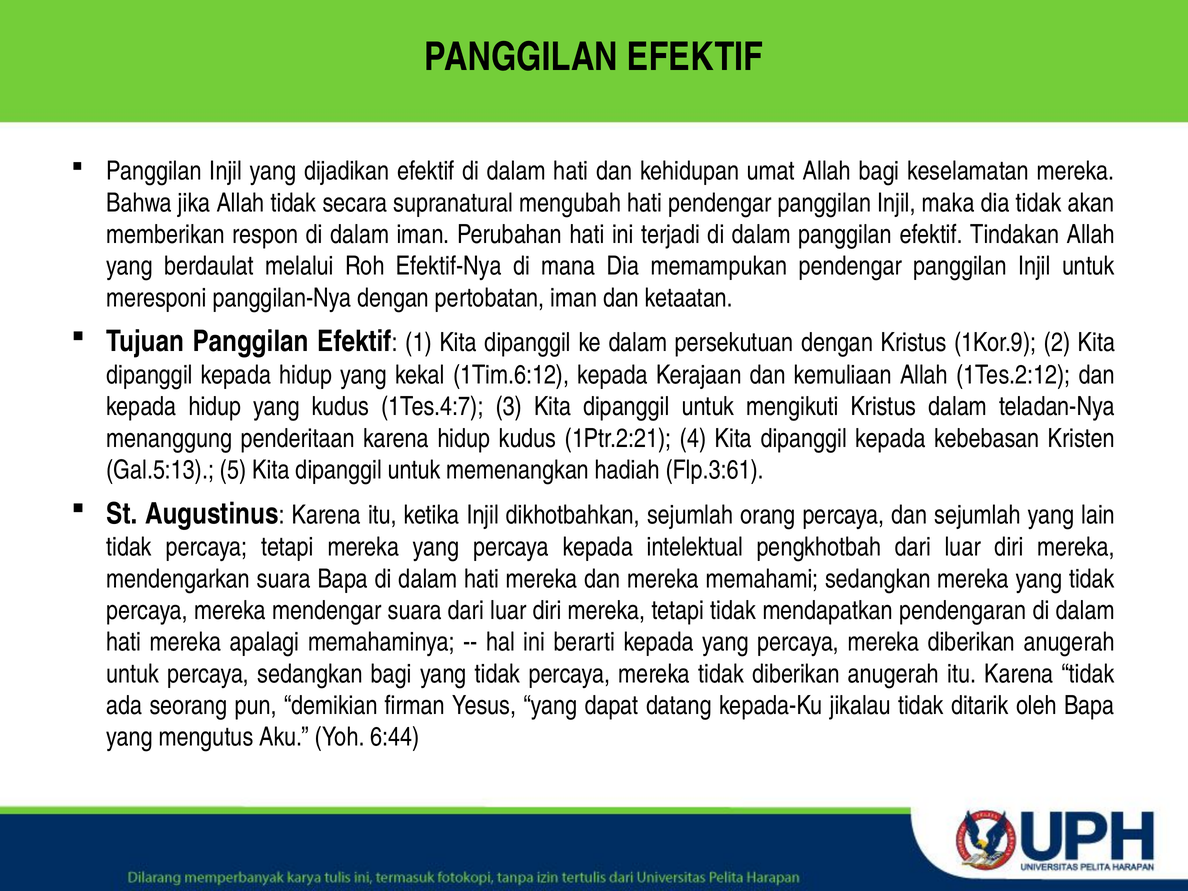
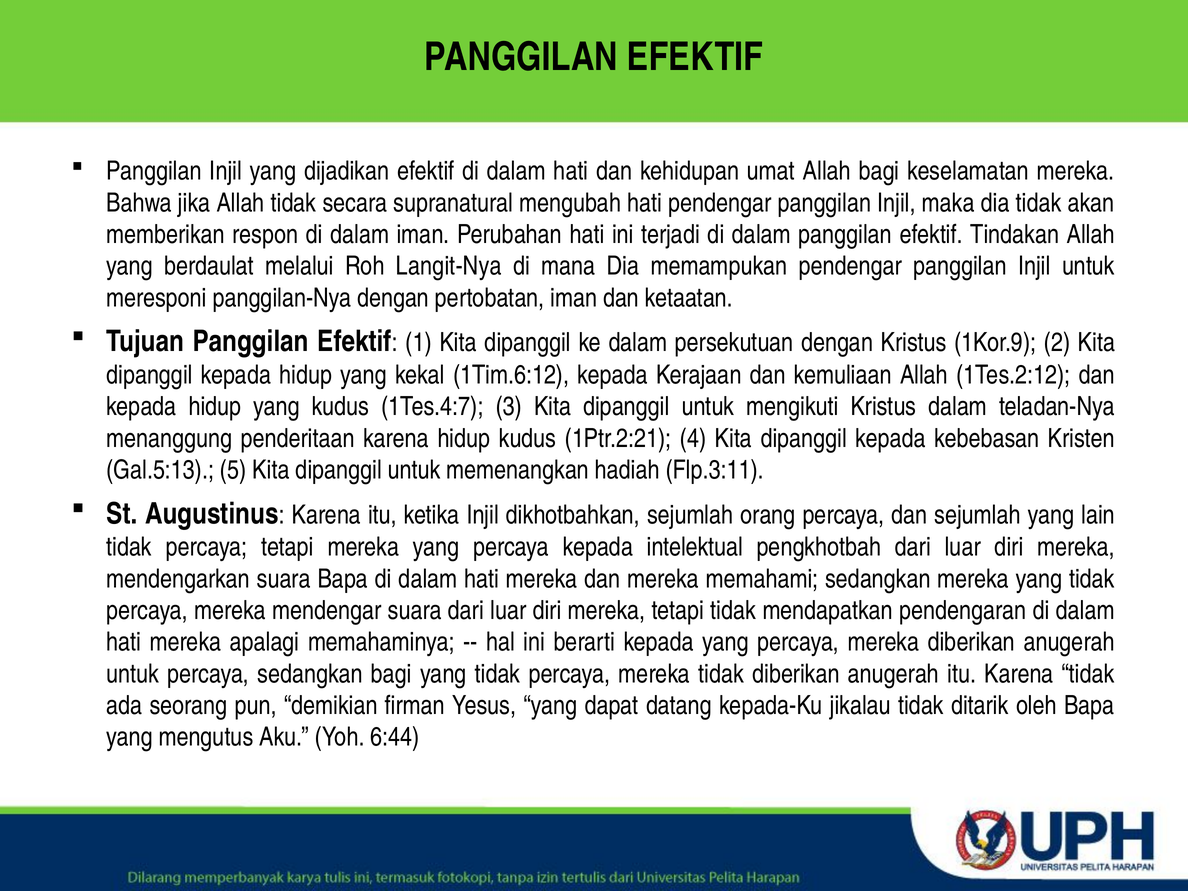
Efektif-Nya: Efektif-Nya -> Langit-Nya
Flp.3:61: Flp.3:61 -> Flp.3:11
